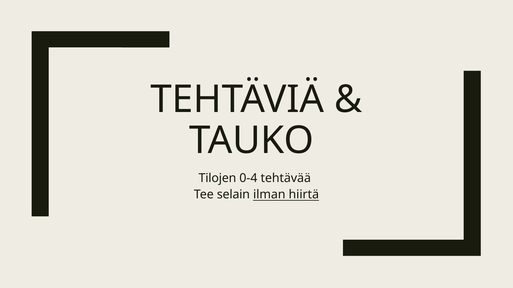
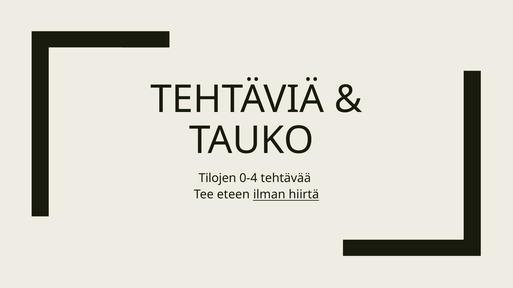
selain: selain -> eteen
